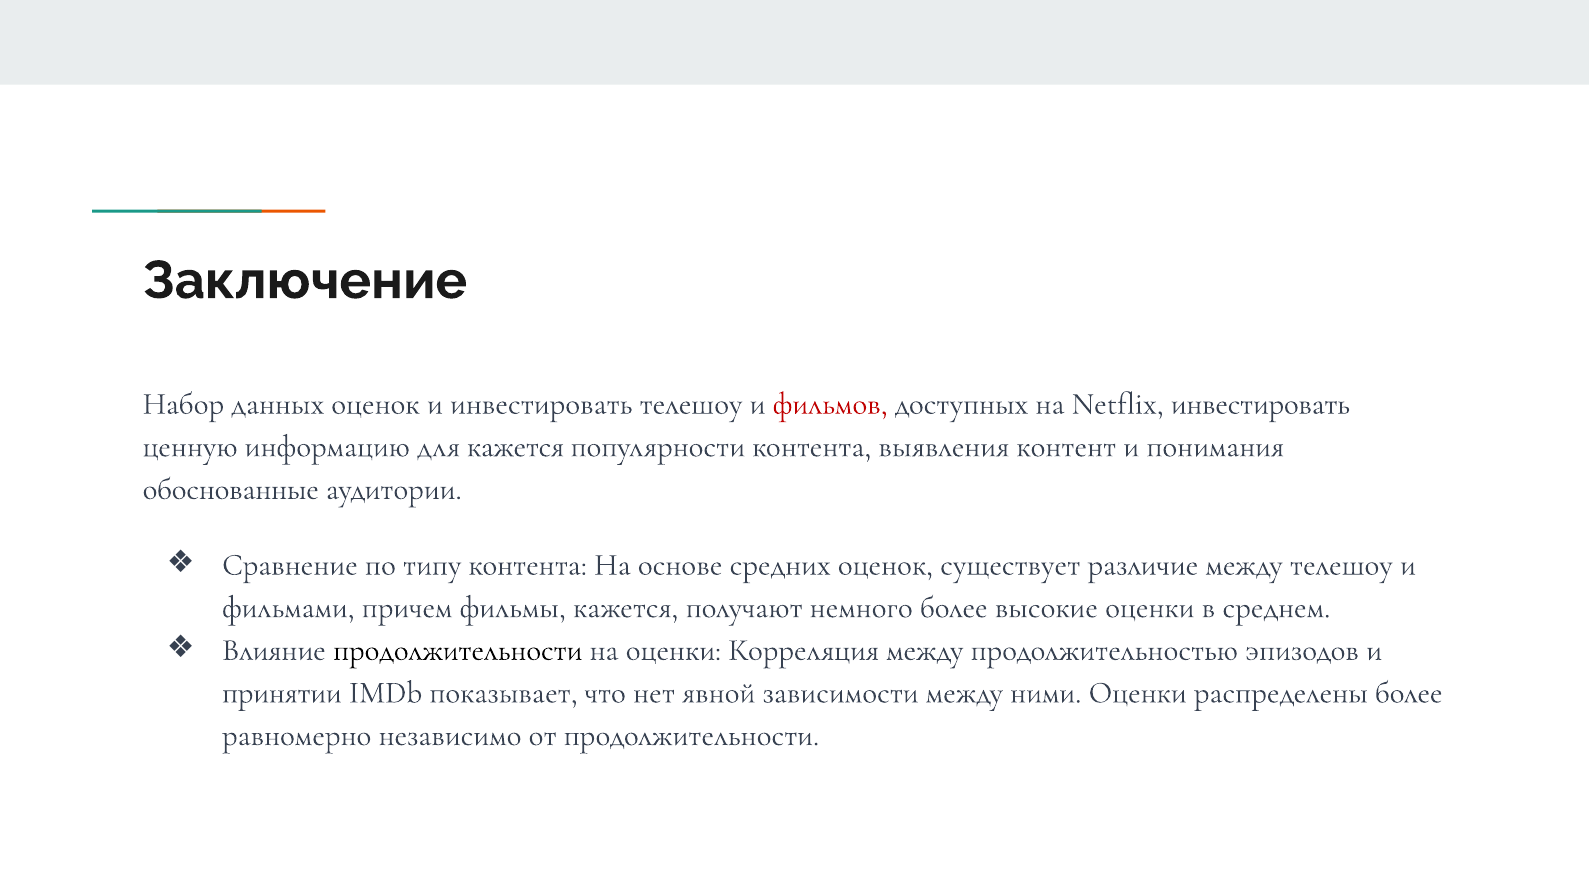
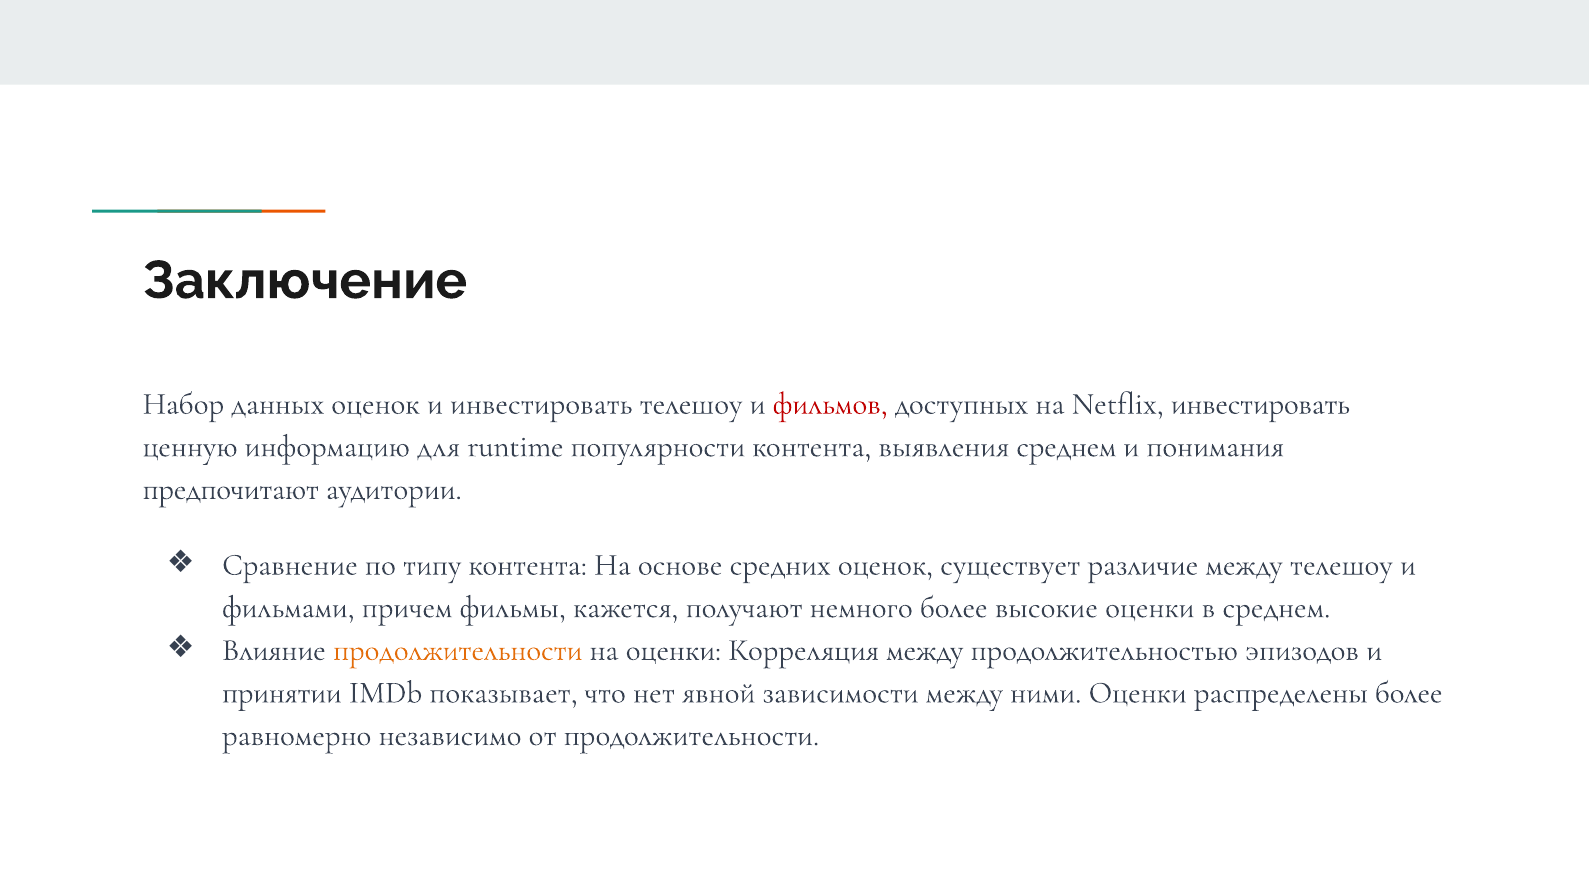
для кажется: кажется -> runtime
выявления контент: контент -> среднем
обоснованные: обоснованные -> предпочитают
продолжительности at (458, 649) colour: black -> orange
